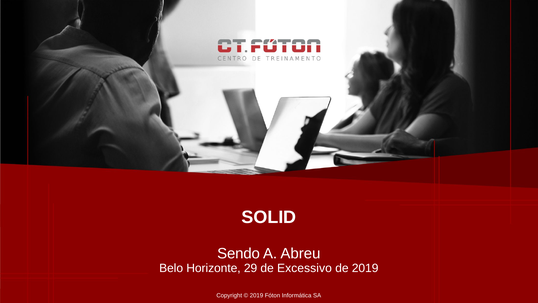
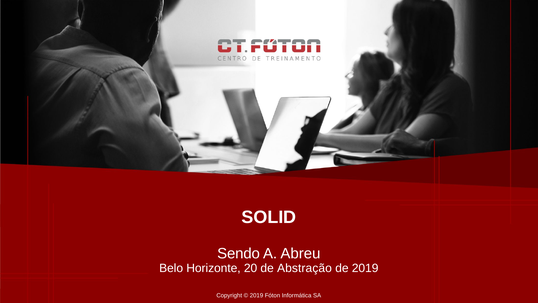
29: 29 -> 20
Excessivo: Excessivo -> Abstração
